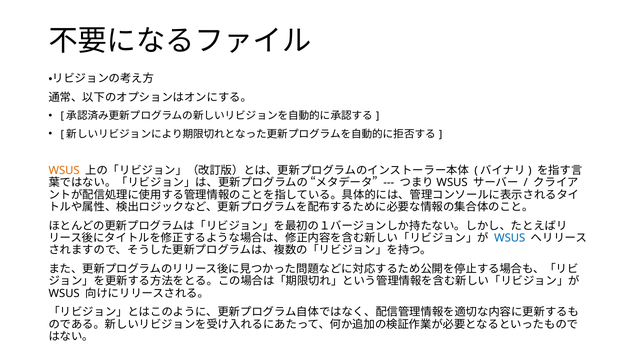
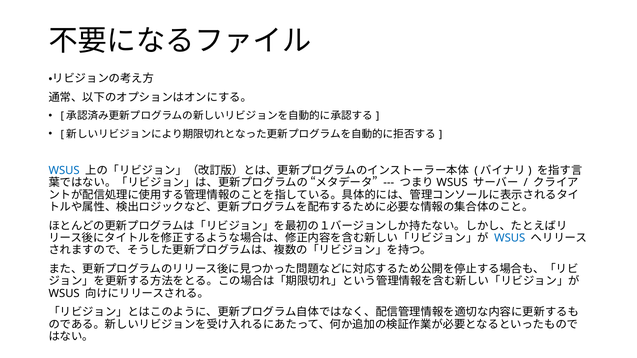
WSUS at (64, 171) colour: orange -> blue
